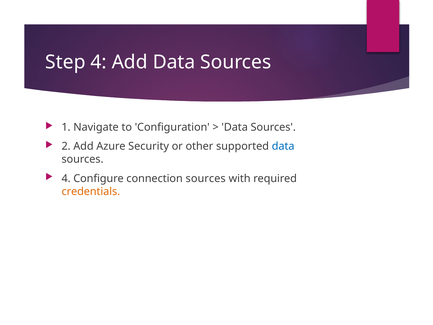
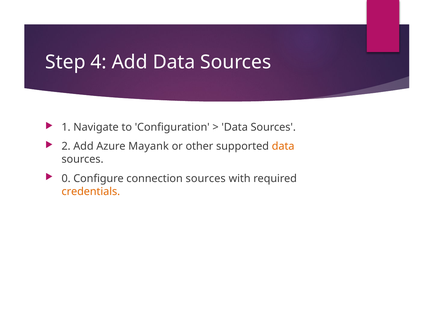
Security: Security -> Mayank
data at (283, 146) colour: blue -> orange
4 at (66, 178): 4 -> 0
